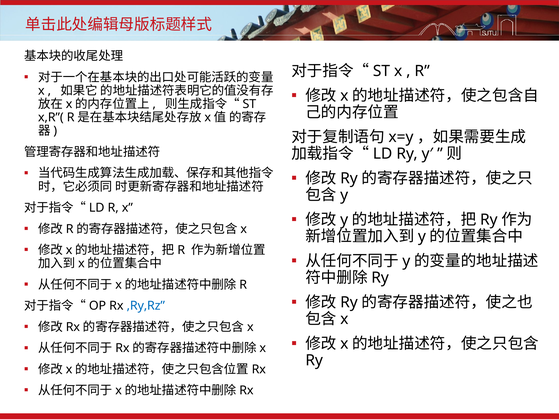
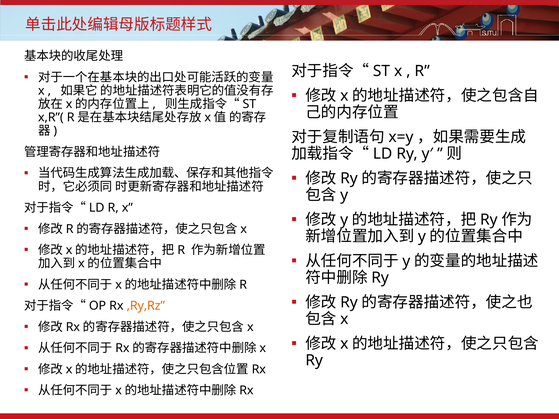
,Ry,Rz colour: blue -> orange
